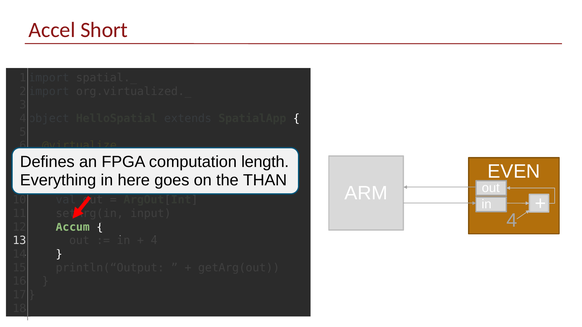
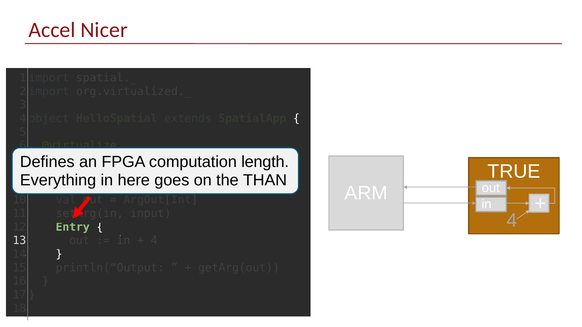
Short: Short -> Nicer
EVEN: EVEN -> TRUE
Accum: Accum -> Entry
